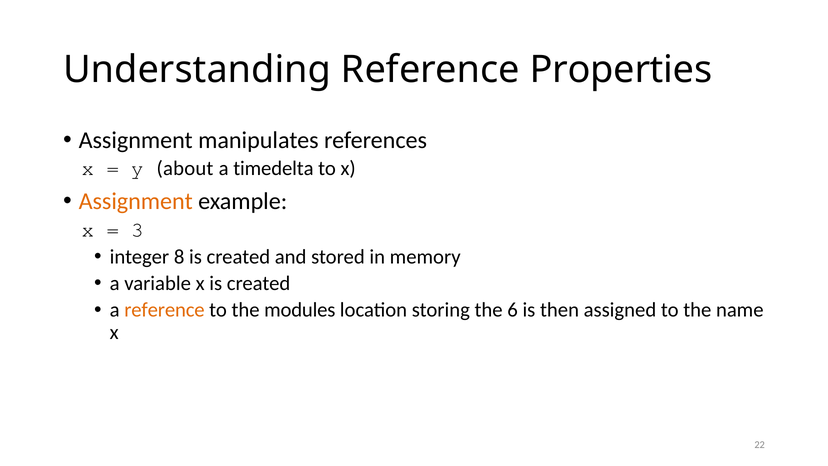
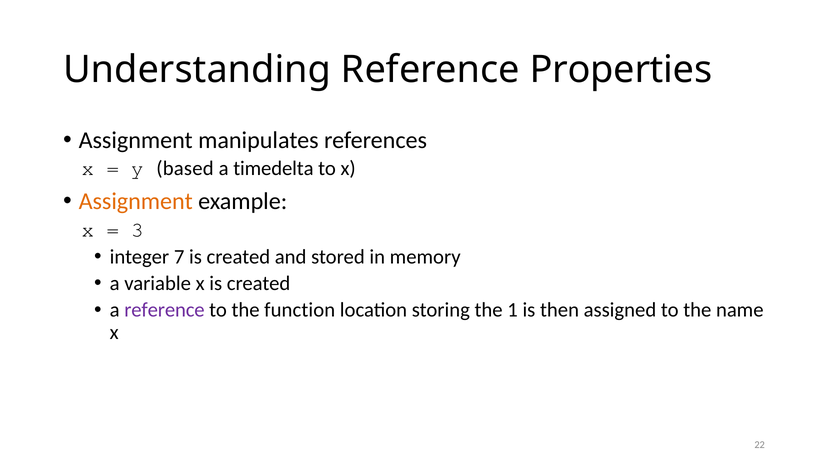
about: about -> based
8: 8 -> 7
reference at (164, 310) colour: orange -> purple
modules: modules -> function
6: 6 -> 1
